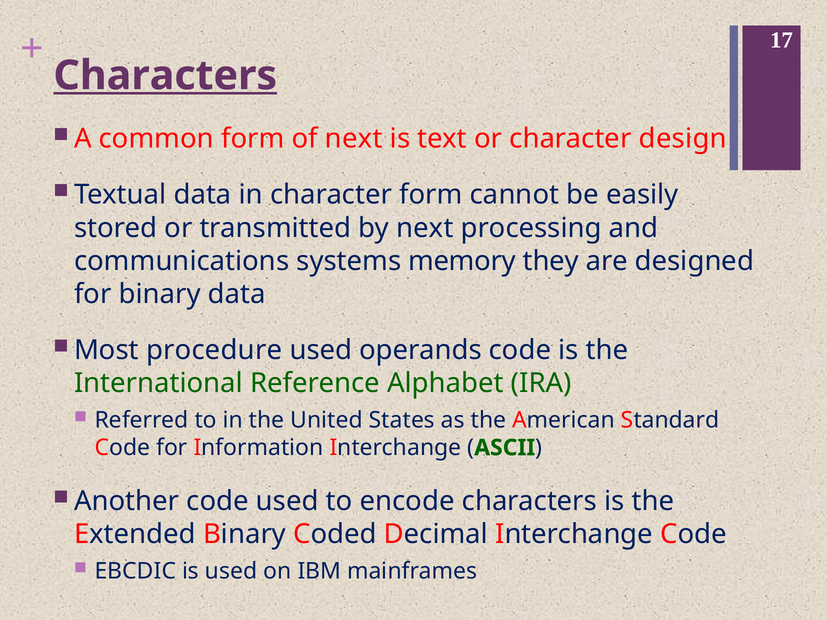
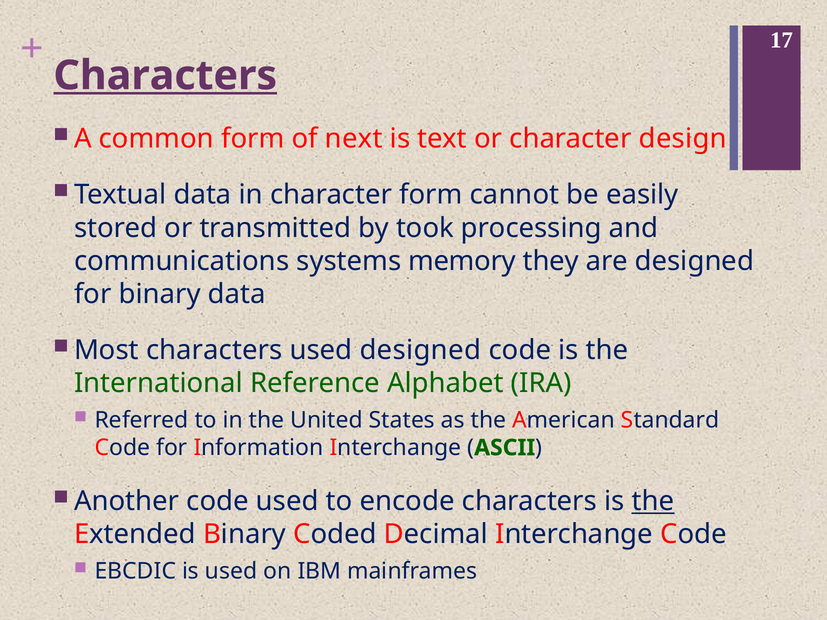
by next: next -> took
Most procedure: procedure -> characters
used operands: operands -> designed
the at (653, 501) underline: none -> present
